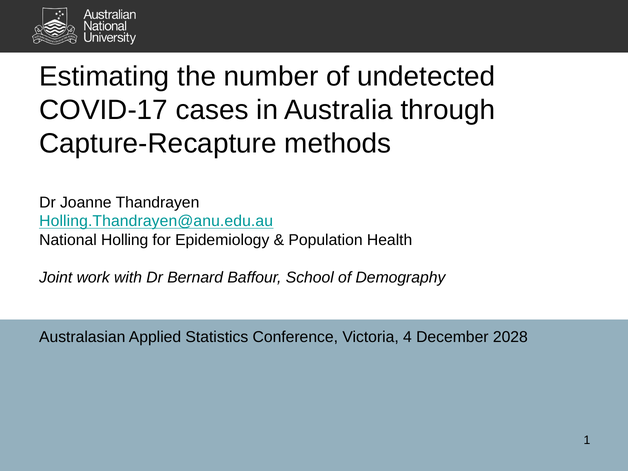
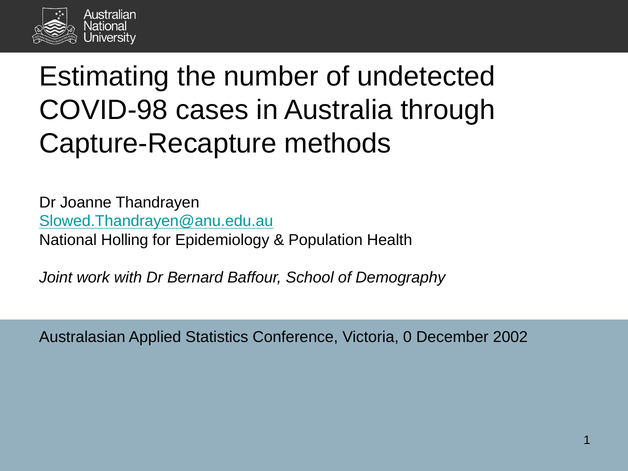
COVID-17: COVID-17 -> COVID-98
Holling.Thandrayen@anu.edu.au: Holling.Thandrayen@anu.edu.au -> Slowed.Thandrayen@anu.edu.au
4: 4 -> 0
2028: 2028 -> 2002
